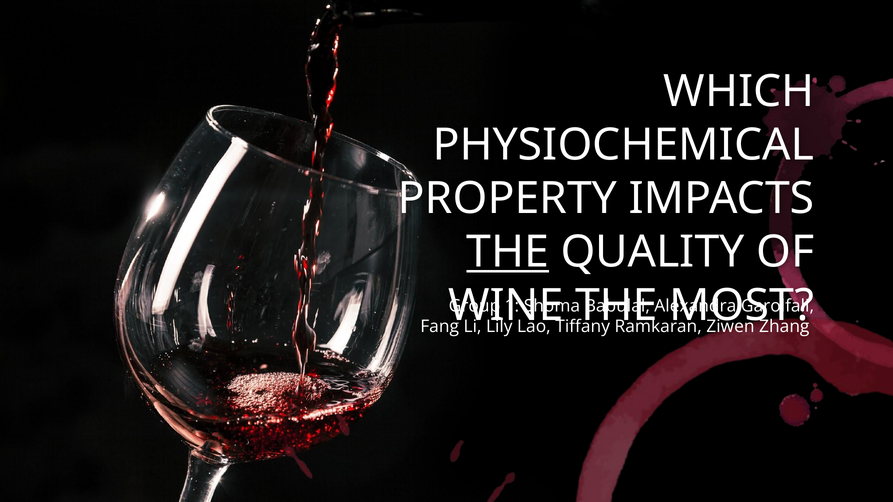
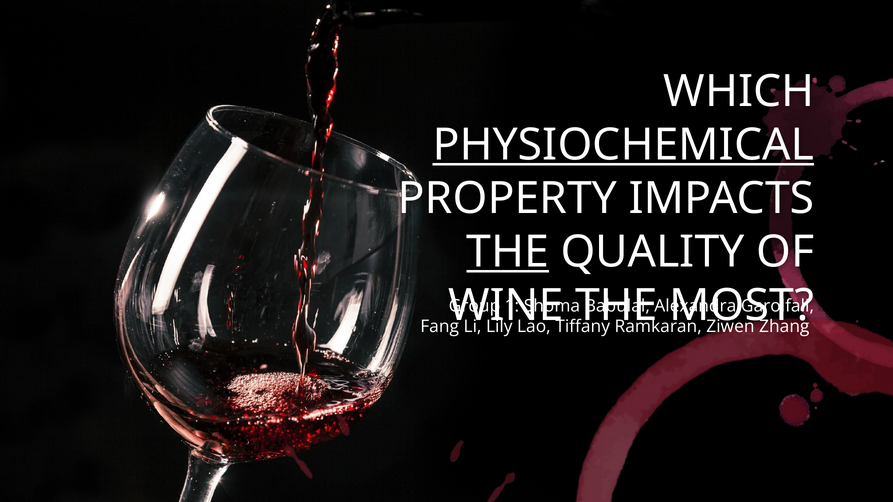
PHYSIOCHEMICAL underline: none -> present
